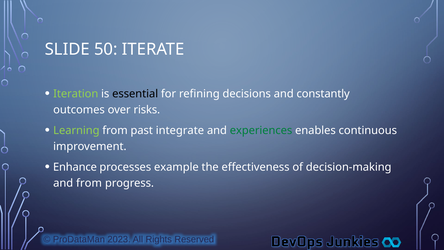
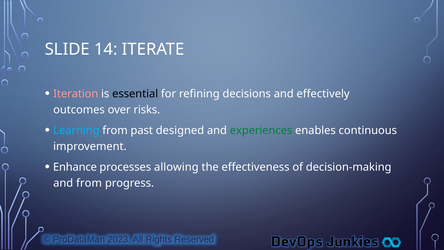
50: 50 -> 14
Iteration colour: light green -> pink
constantly: constantly -> effectively
Learning colour: light green -> light blue
integrate: integrate -> designed
example: example -> allowing
